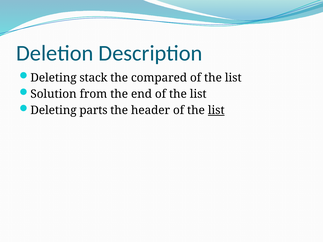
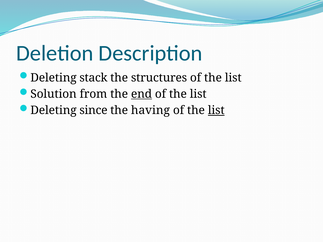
compared: compared -> structures
end underline: none -> present
parts: parts -> since
header: header -> having
